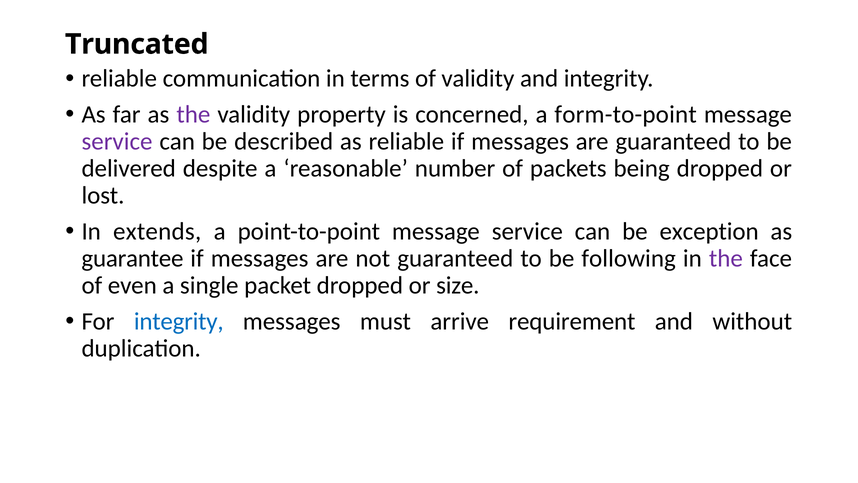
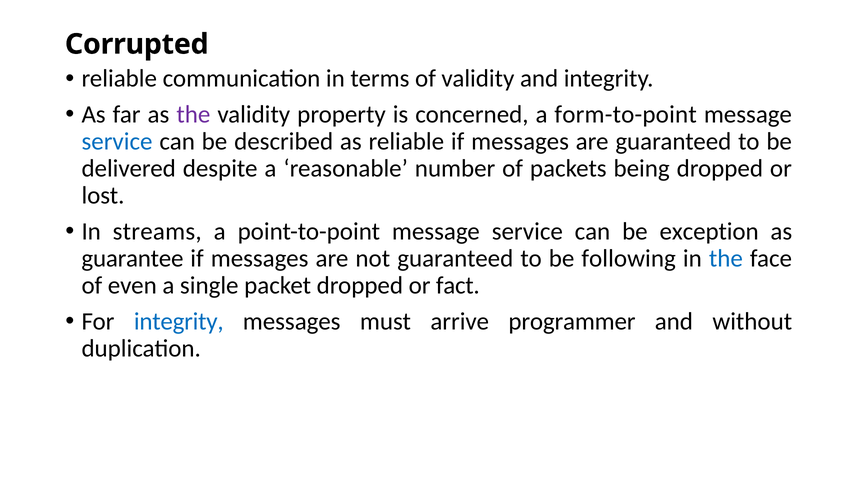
Truncated: Truncated -> Corrupted
service at (117, 142) colour: purple -> blue
extends: extends -> streams
the at (726, 258) colour: purple -> blue
size: size -> fact
requirement: requirement -> programmer
